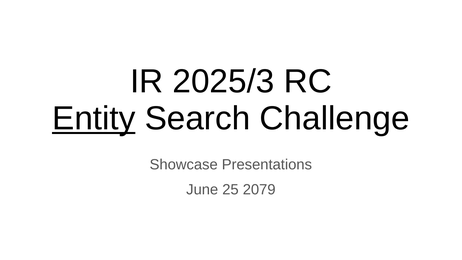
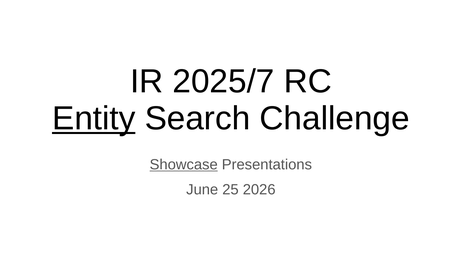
2025/3: 2025/3 -> 2025/7
Showcase underline: none -> present
2079: 2079 -> 2026
